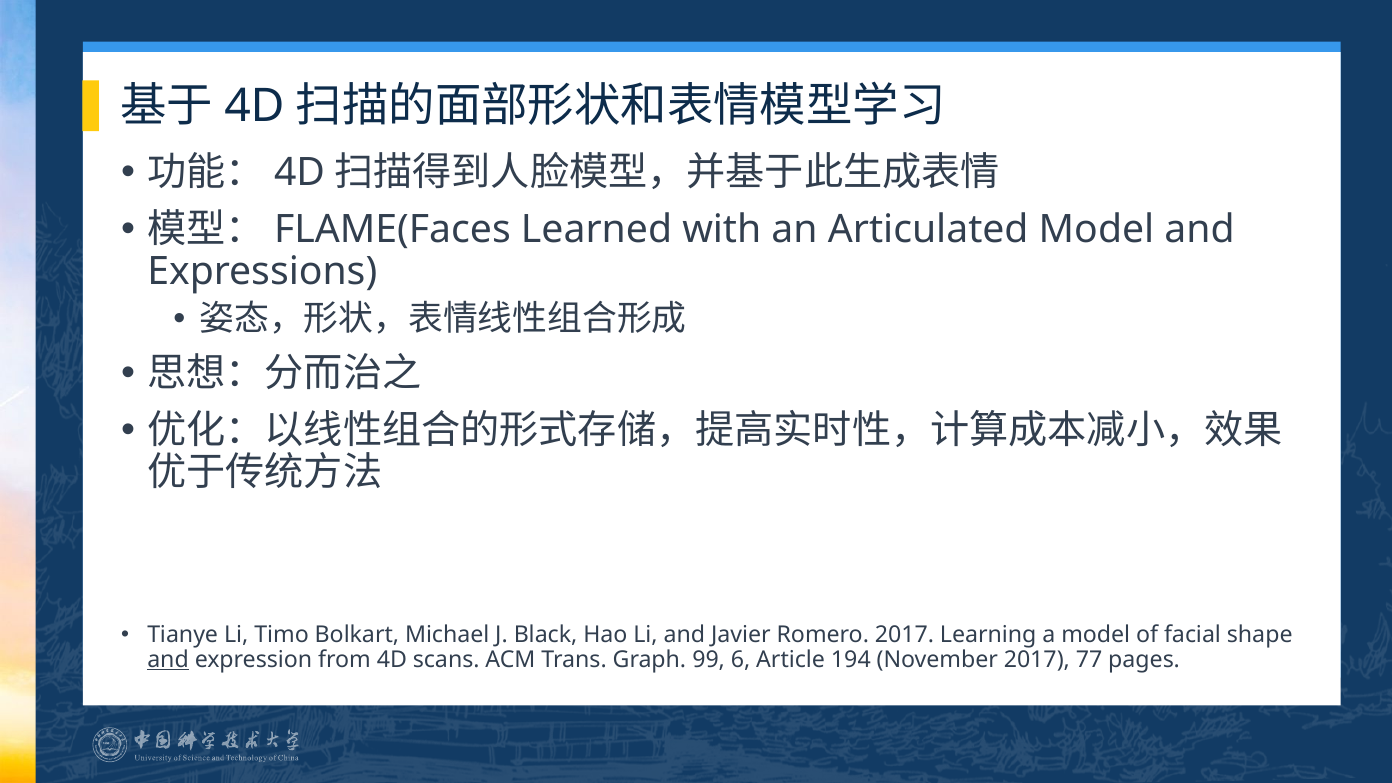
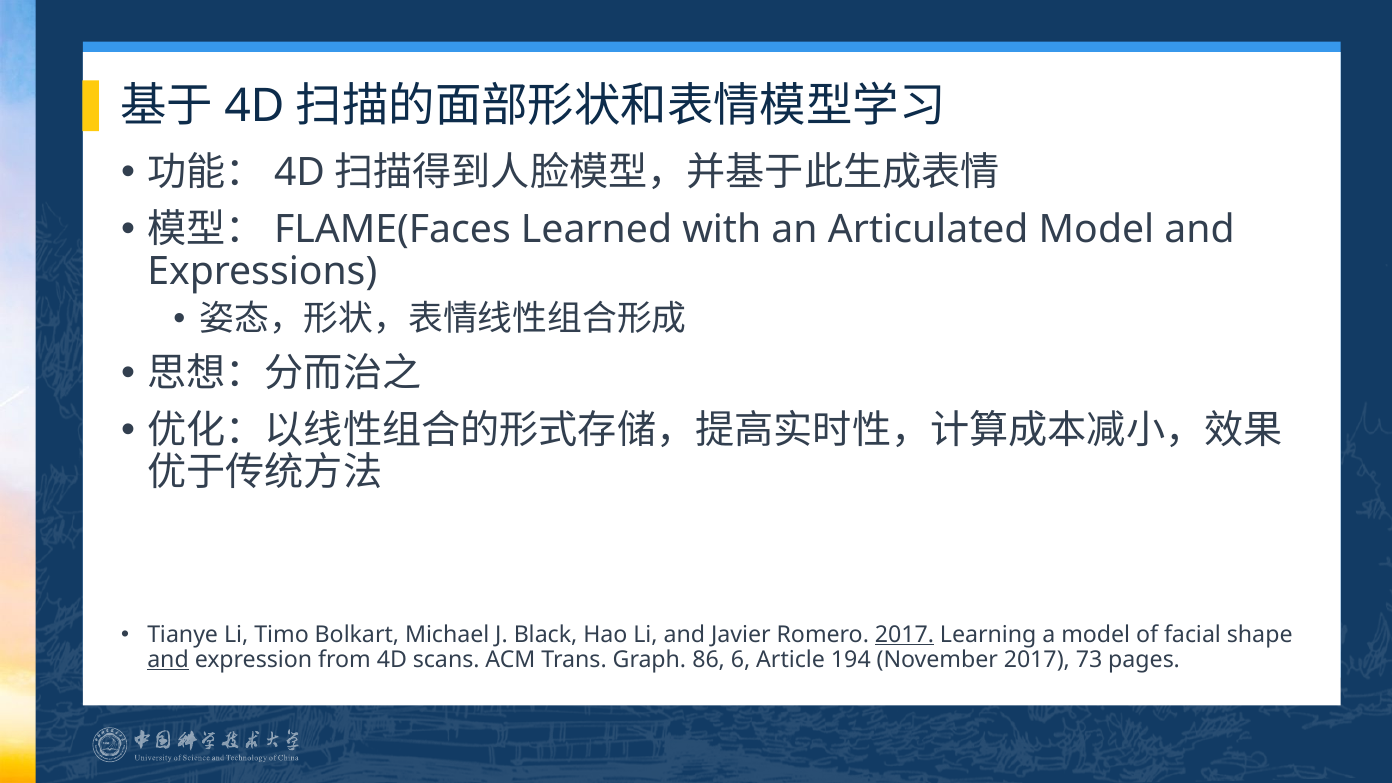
2017 at (904, 635) underline: none -> present
99: 99 -> 86
77: 77 -> 73
